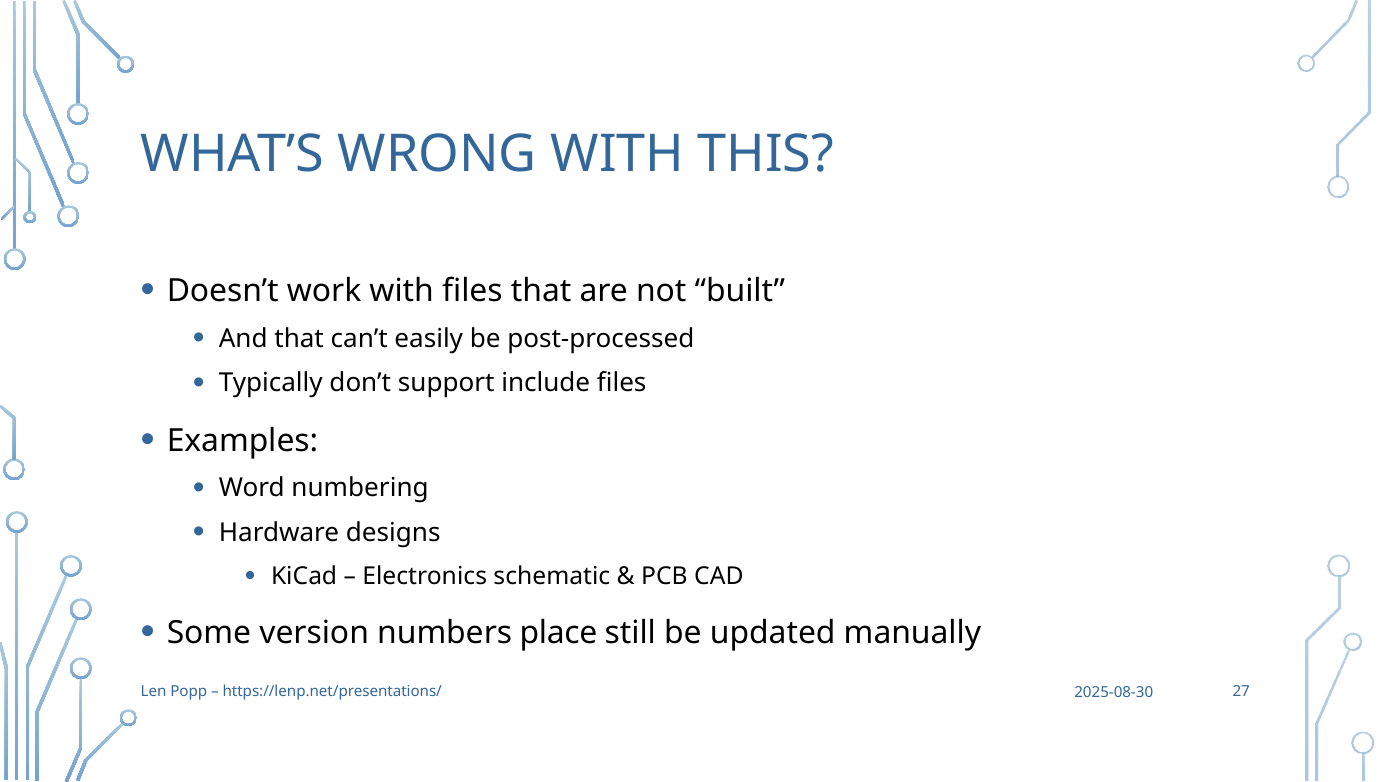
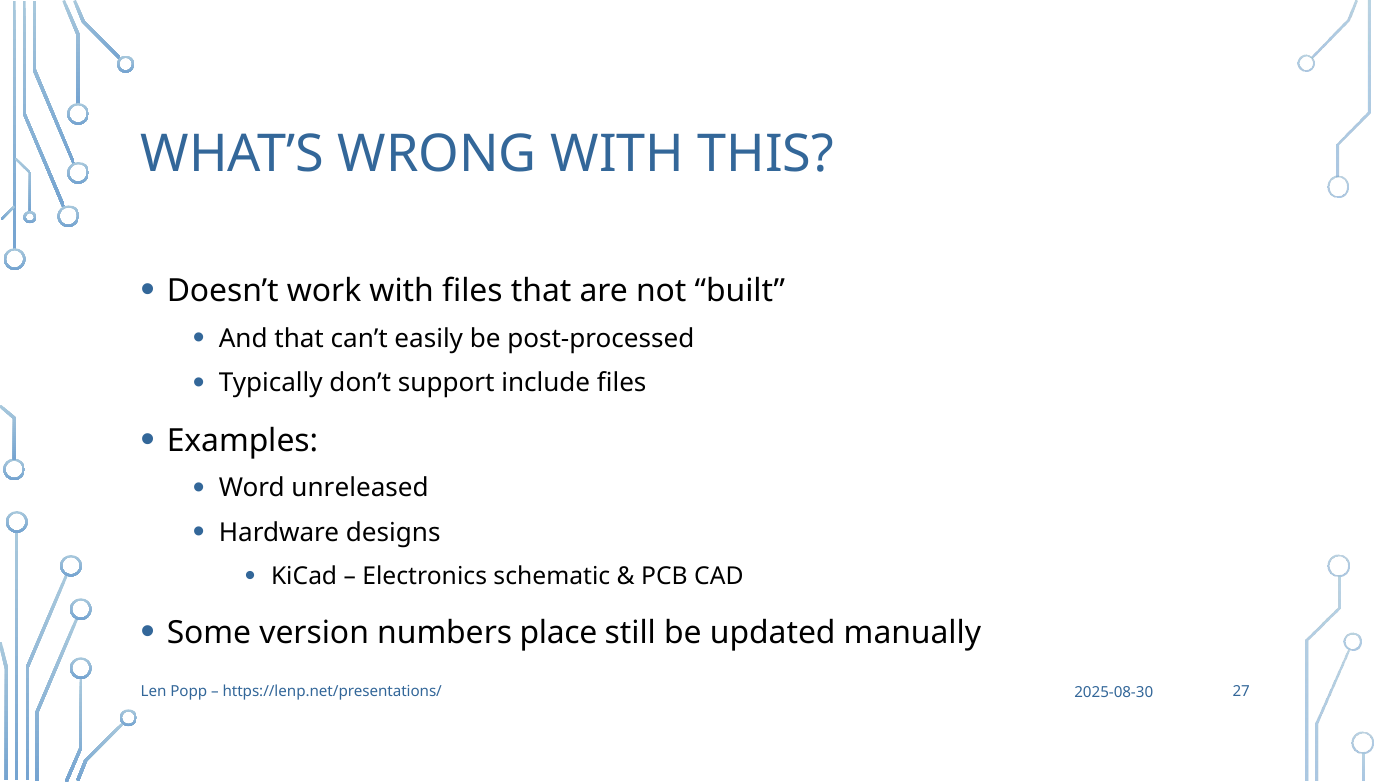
numbering: numbering -> unreleased
